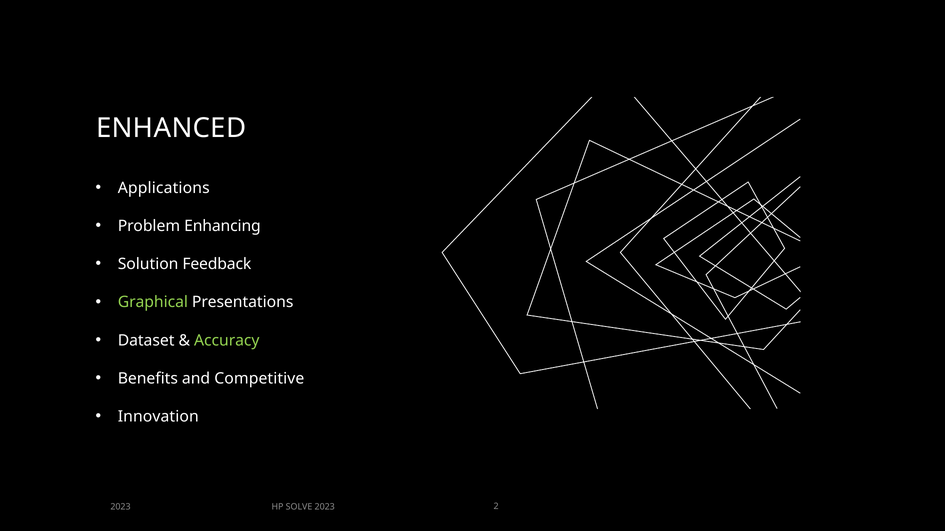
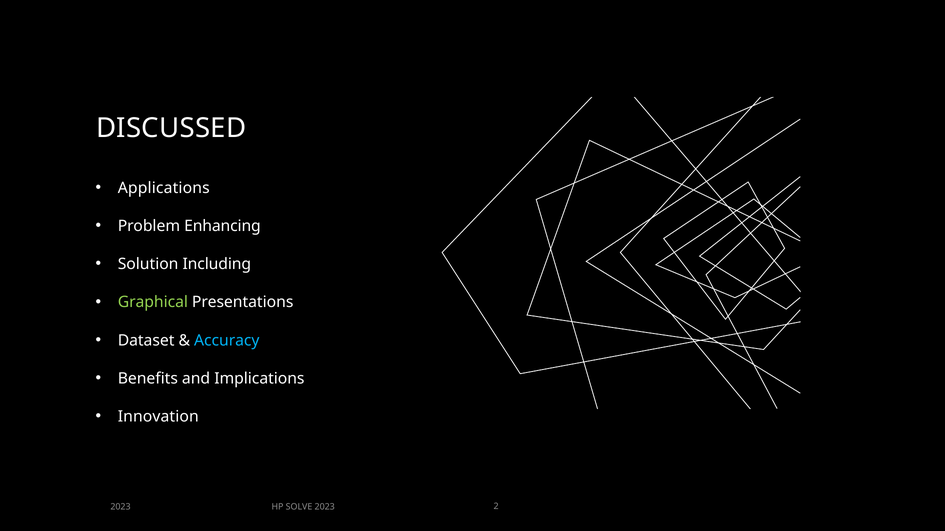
ENHANCED: ENHANCED -> DISCUSSED
Feedback: Feedback -> Including
Accuracy colour: light green -> light blue
Competitive: Competitive -> Implications
